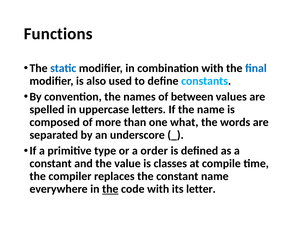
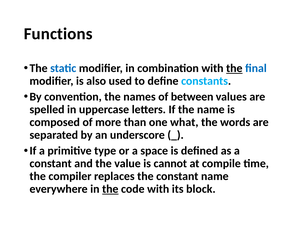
the at (234, 68) underline: none -> present
order: order -> space
classes: classes -> cannot
letter: letter -> block
